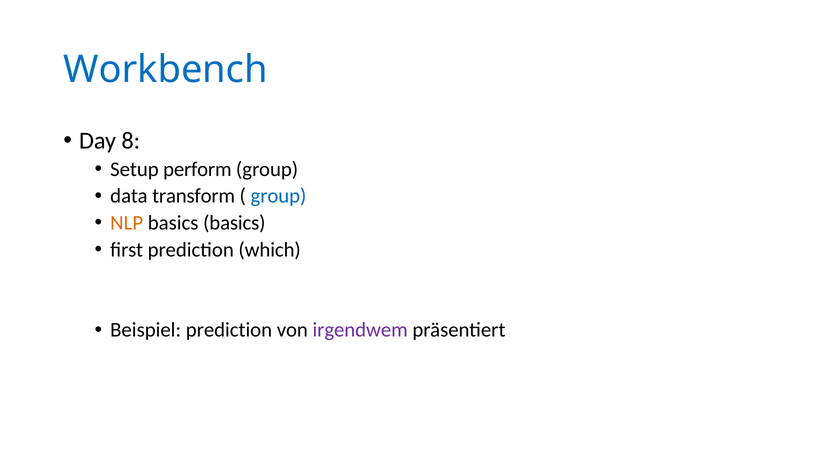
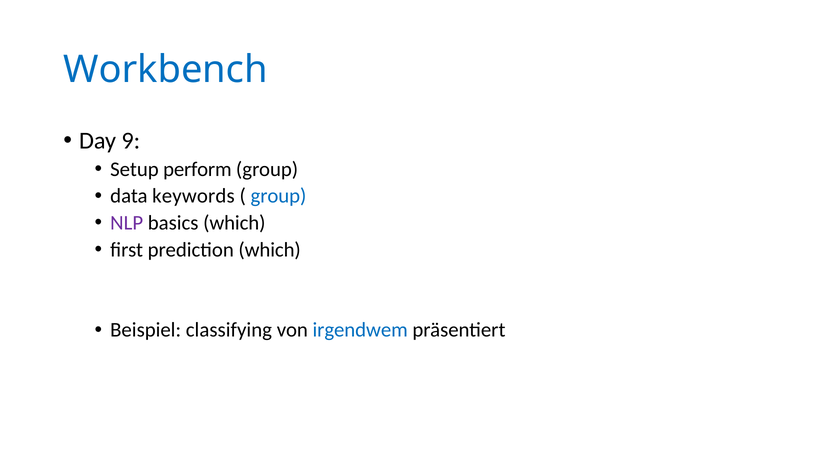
8: 8 -> 9
transform: transform -> keywords
NLP colour: orange -> purple
basics basics: basics -> which
Beispiel prediction: prediction -> classifying
irgendwem colour: purple -> blue
